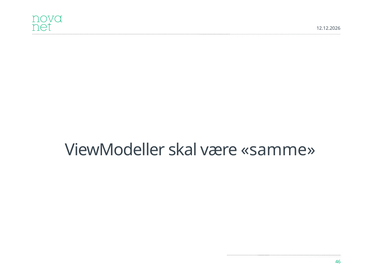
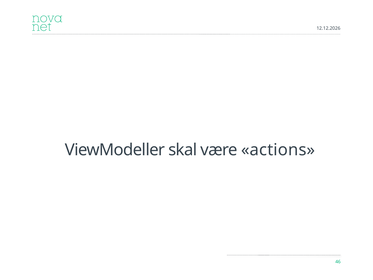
samme: samme -> actions
